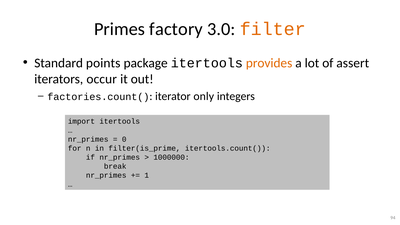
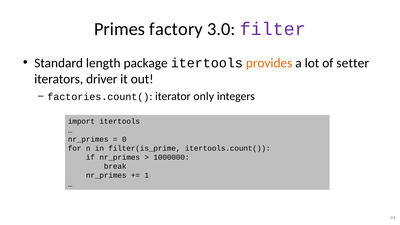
filter colour: orange -> purple
points: points -> length
assert: assert -> setter
occur: occur -> driver
